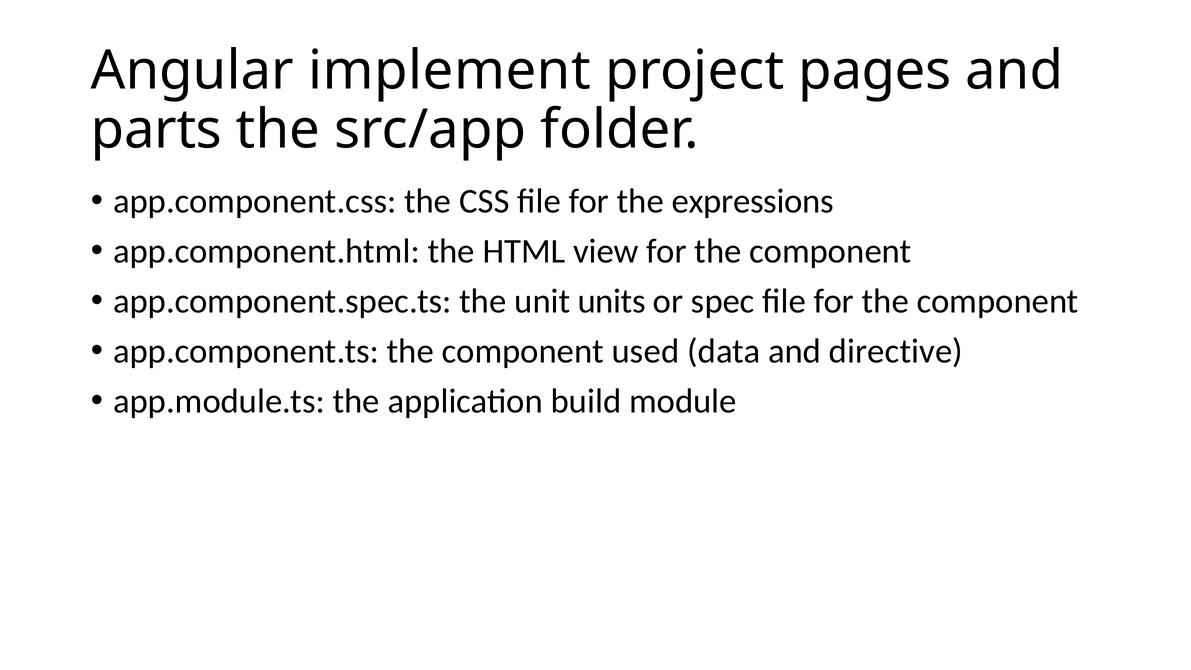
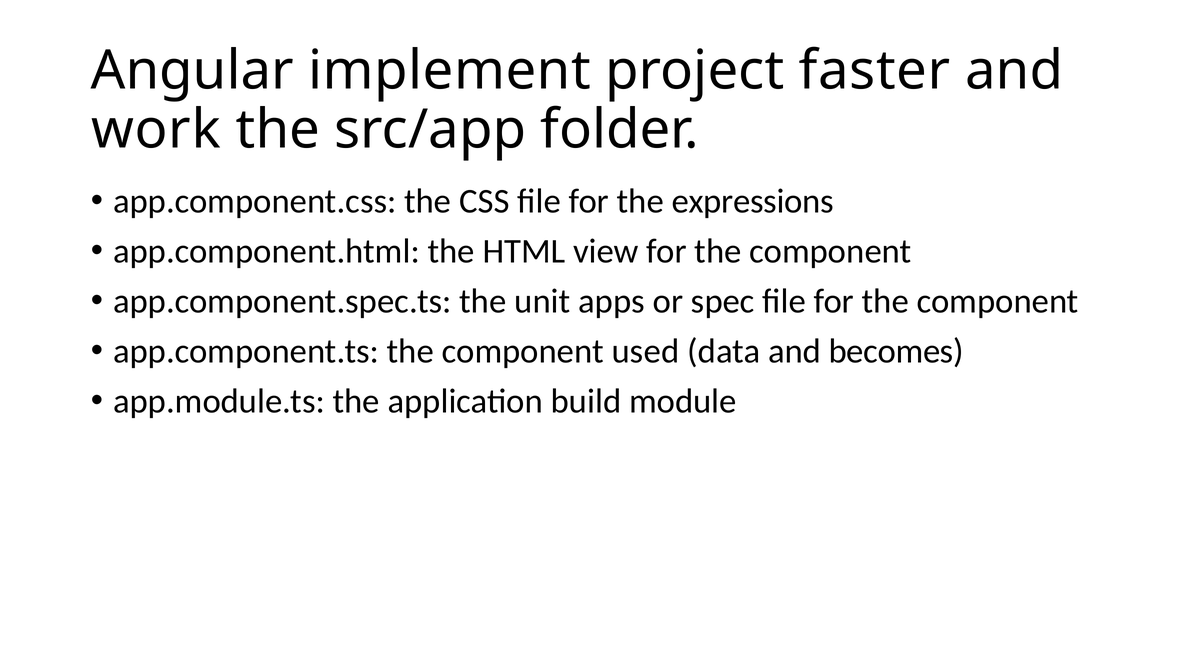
pages: pages -> faster
parts: parts -> work
units: units -> apps
directive: directive -> becomes
